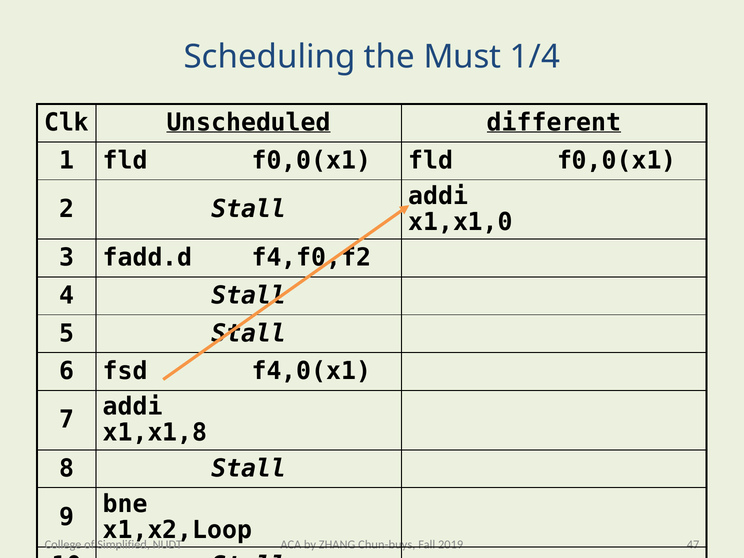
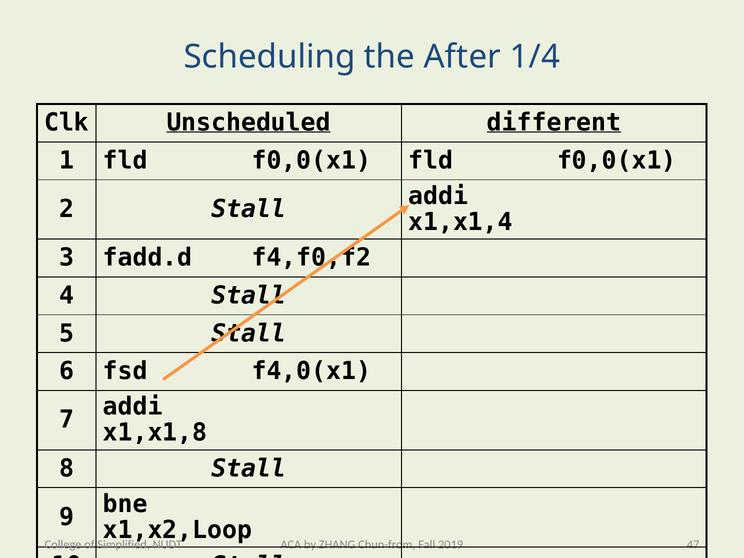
Must: Must -> After
x1,x1,0: x1,x1,0 -> x1,x1,4
Chun-buys: Chun-buys -> Chun-from
